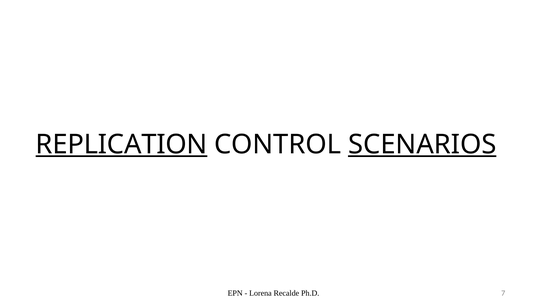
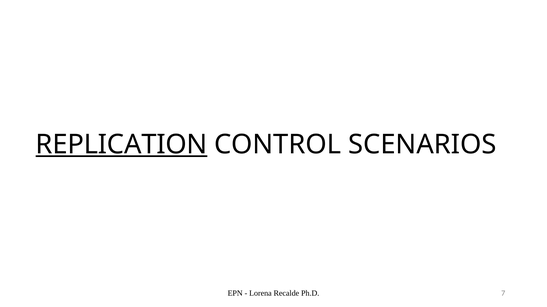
SCENARIOS underline: present -> none
